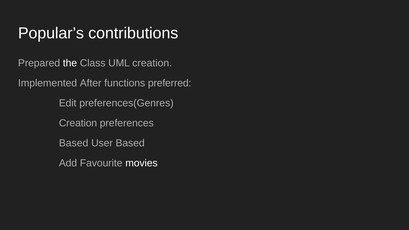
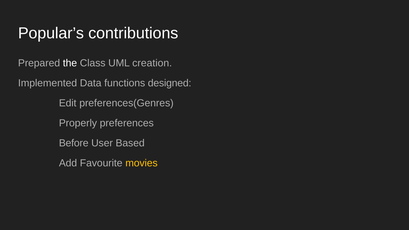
After: After -> Data
preferred: preferred -> designed
Creation at (78, 123): Creation -> Properly
Based at (74, 143): Based -> Before
movies colour: white -> yellow
